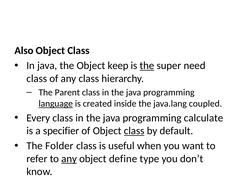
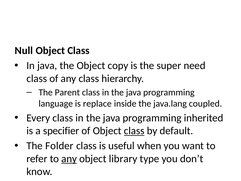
Also: Also -> Null
keep: keep -> copy
the at (147, 66) underline: present -> none
language underline: present -> none
created: created -> replace
calculate: calculate -> inherited
define: define -> library
